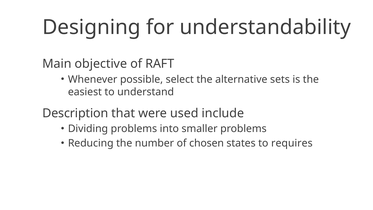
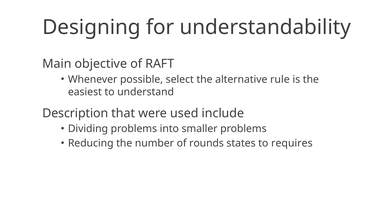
sets: sets -> rule
chosen: chosen -> rounds
